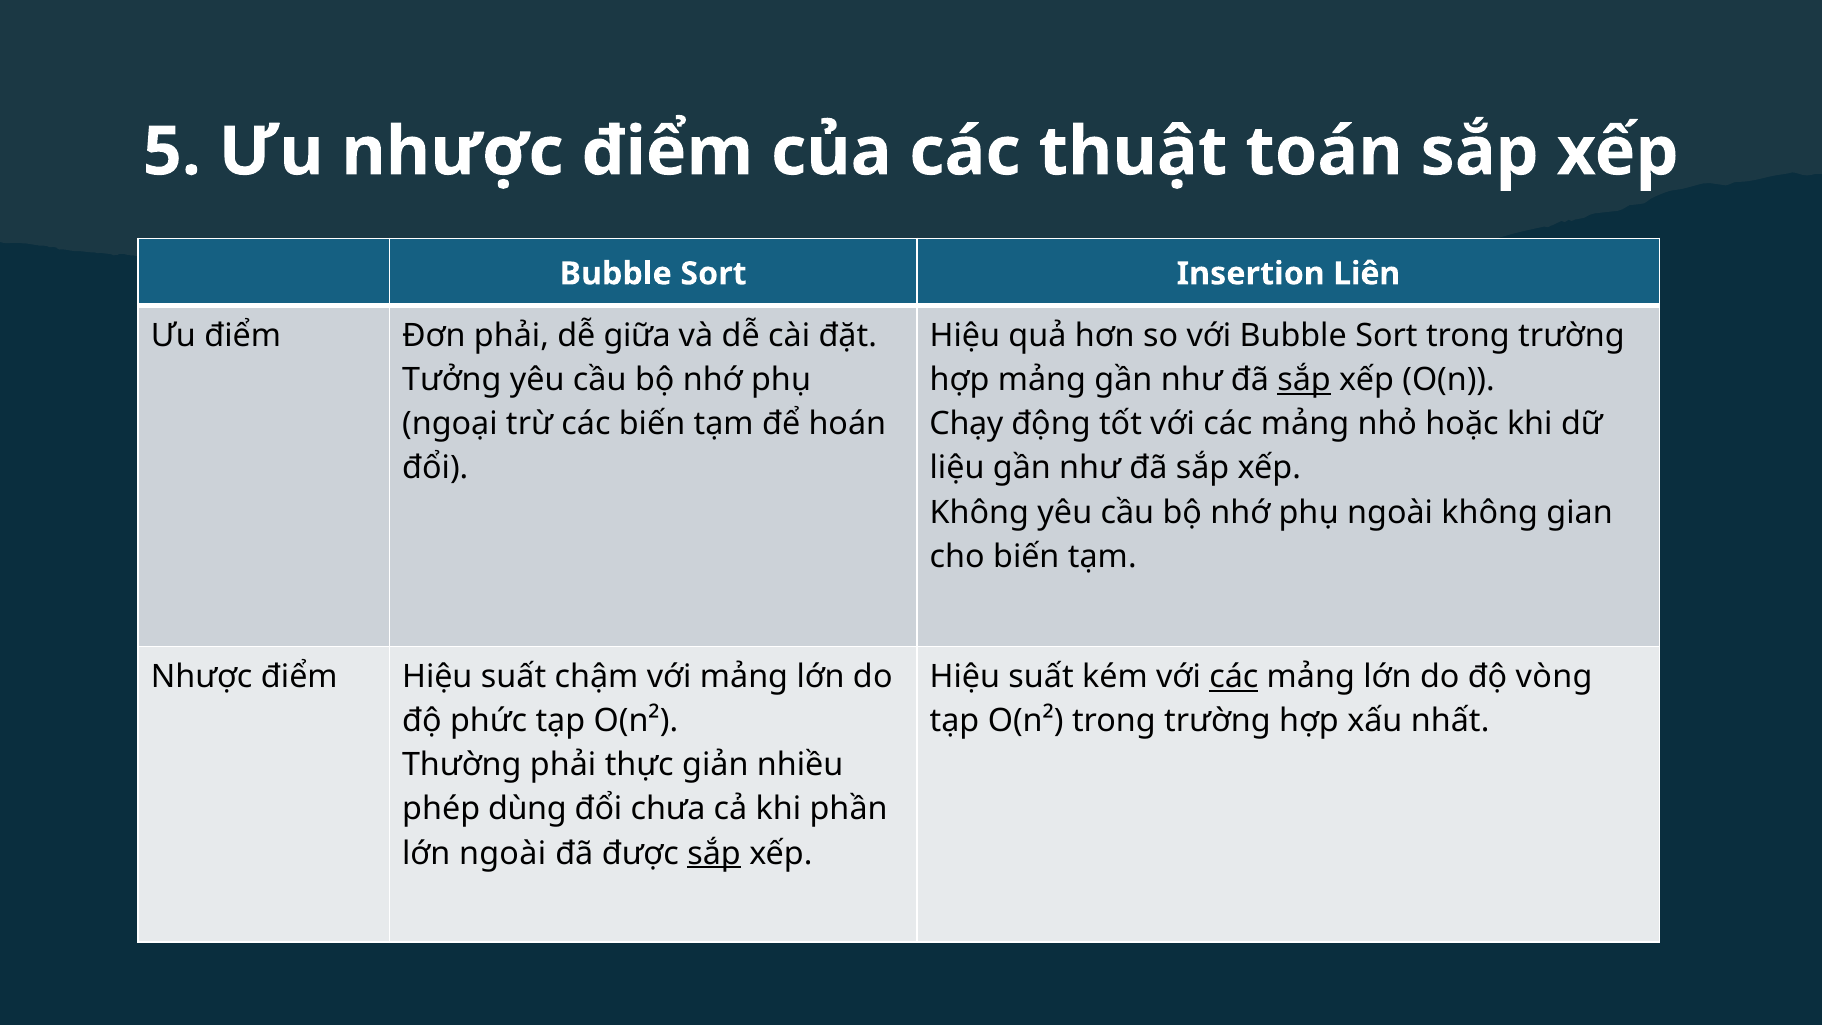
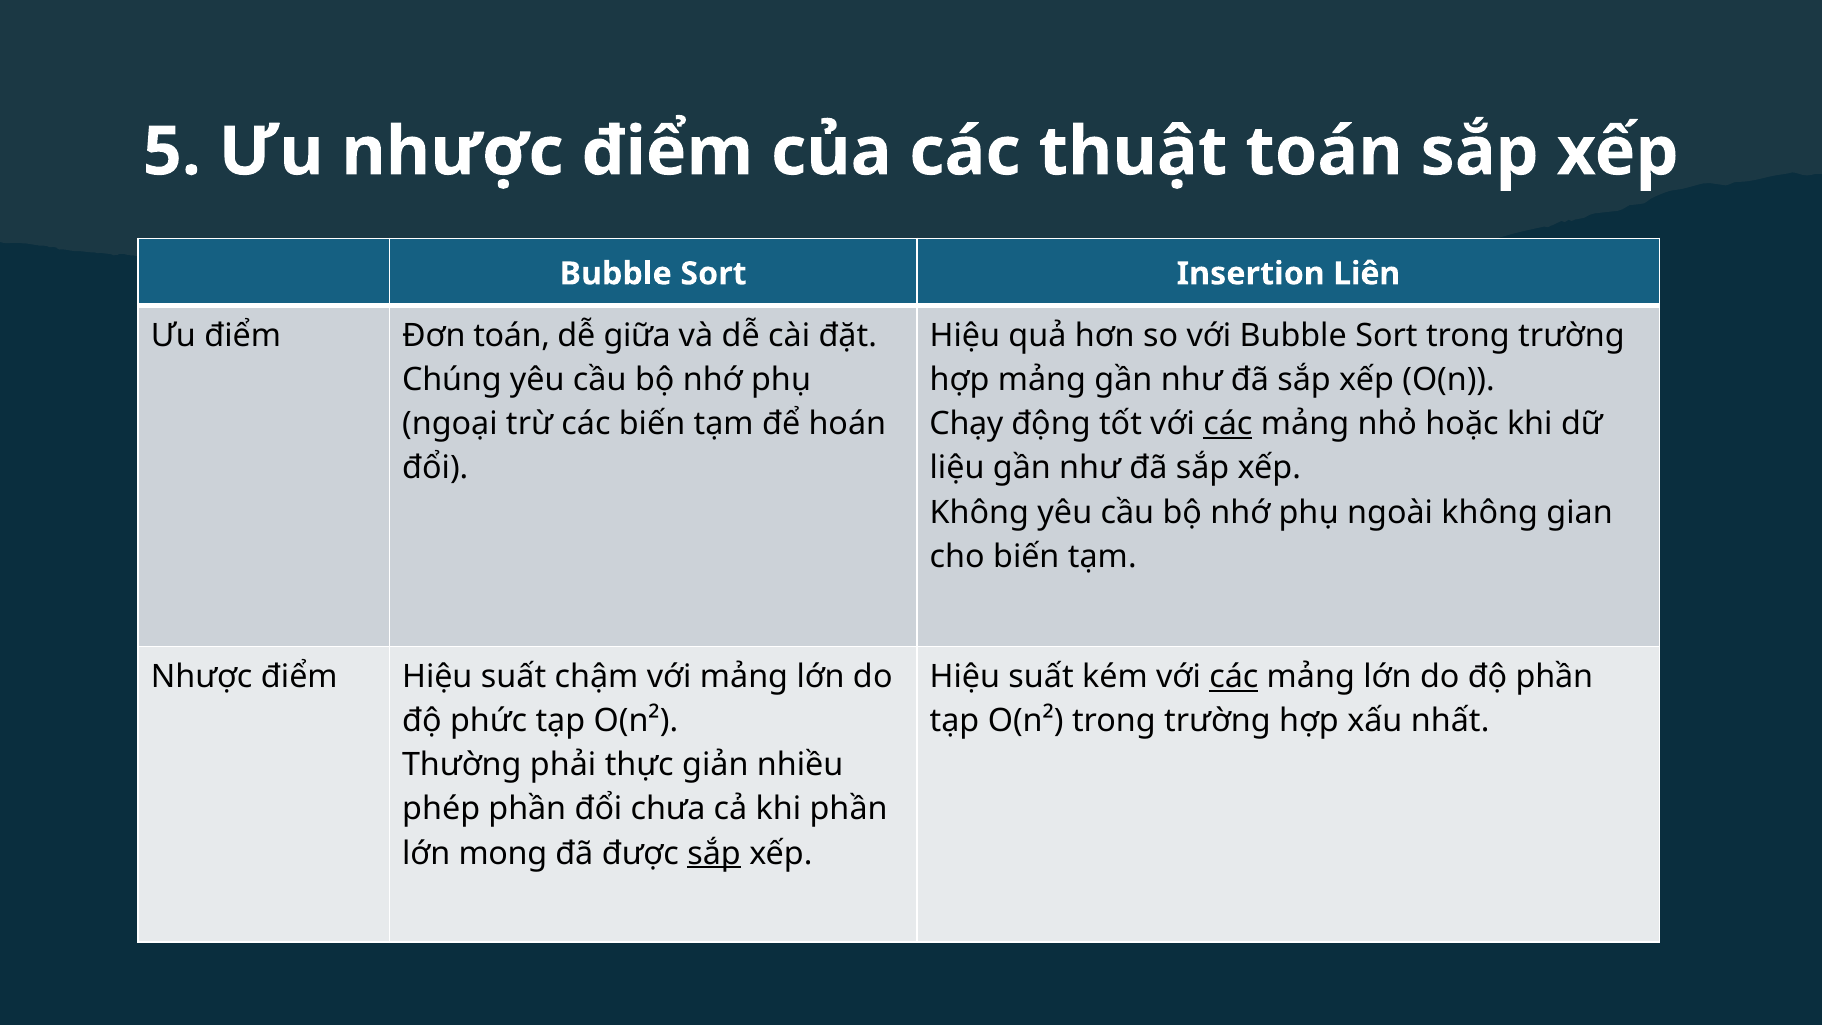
Đơn phải: phải -> toán
Tưởng: Tưởng -> Chúng
sắp at (1304, 380) underline: present -> none
các at (1228, 424) underline: none -> present
độ vòng: vòng -> phần
phép dùng: dùng -> phần
lớn ngoài: ngoài -> mong
